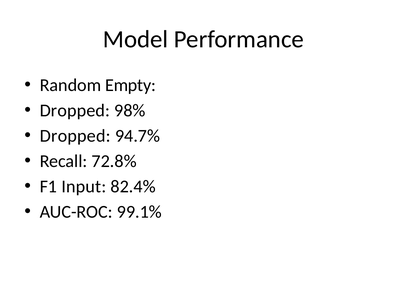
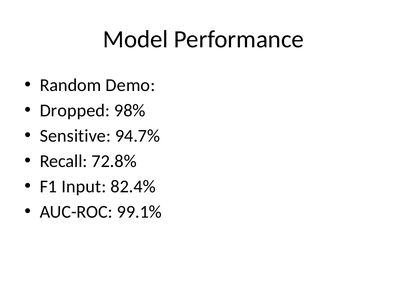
Empty: Empty -> Demo
Dropped at (75, 136): Dropped -> Sensitive
